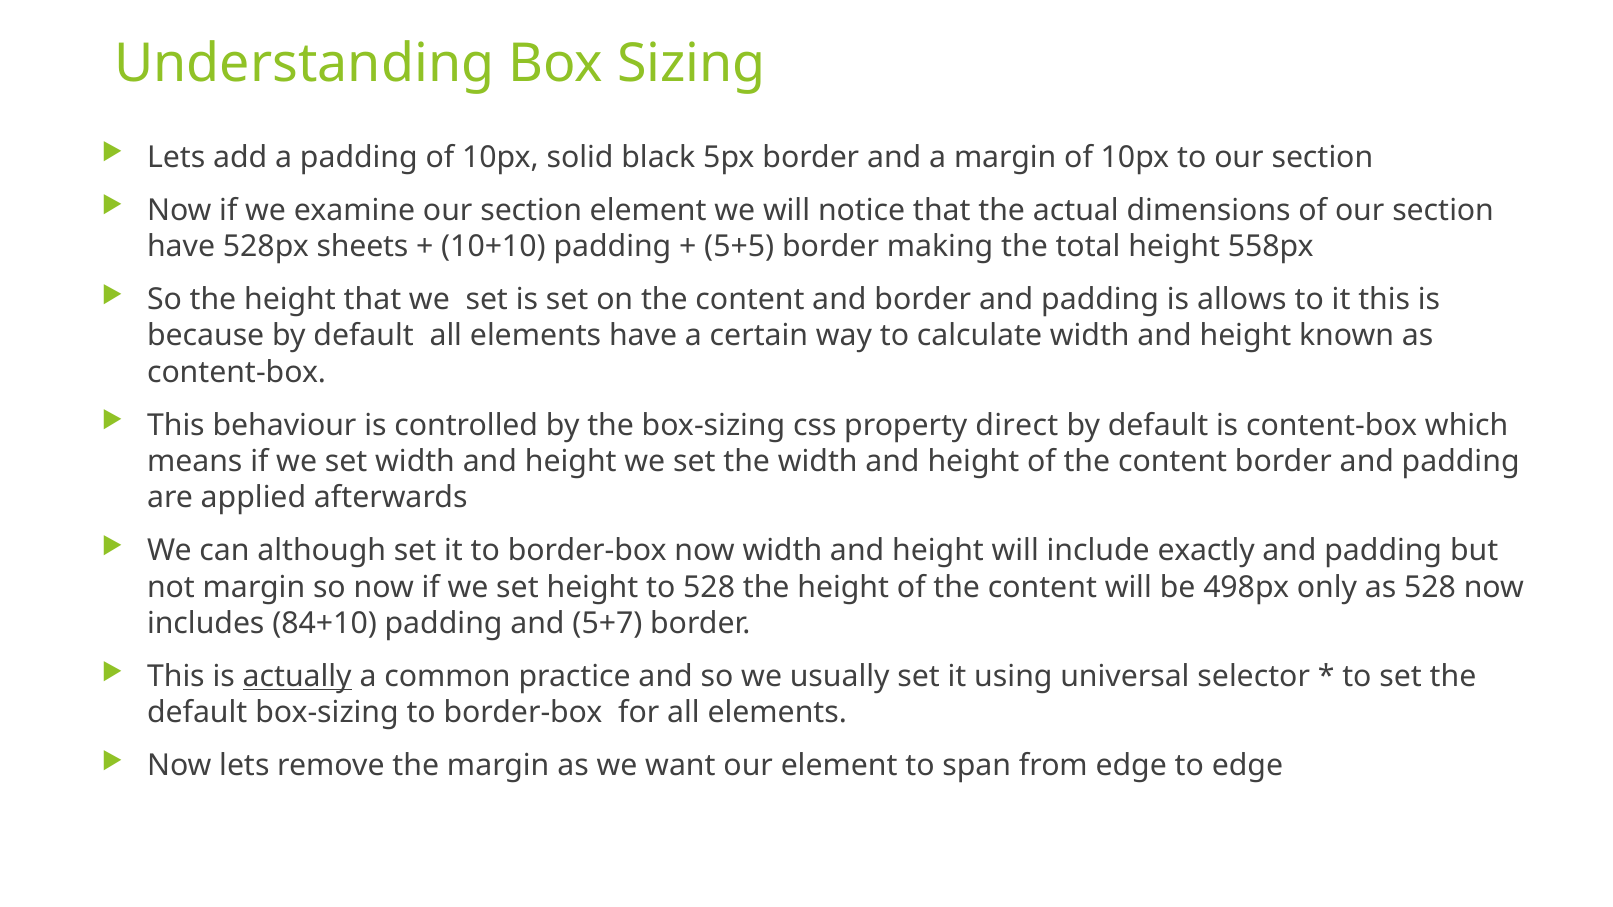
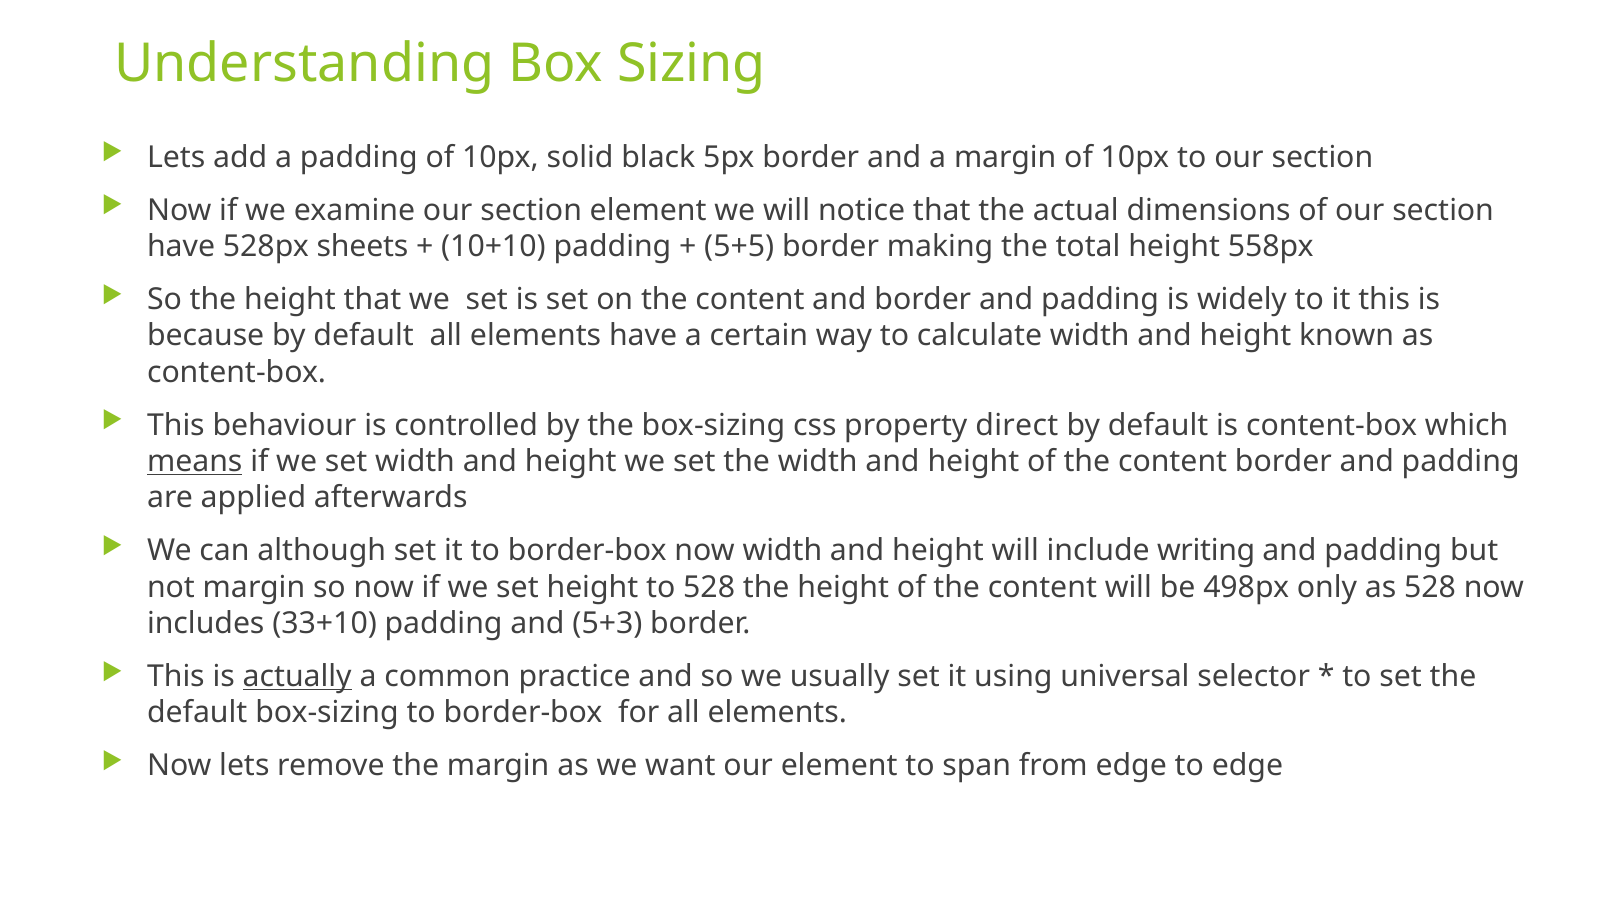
allows: allows -> widely
means underline: none -> present
exactly: exactly -> writing
84+10: 84+10 -> 33+10
5+7: 5+7 -> 5+3
